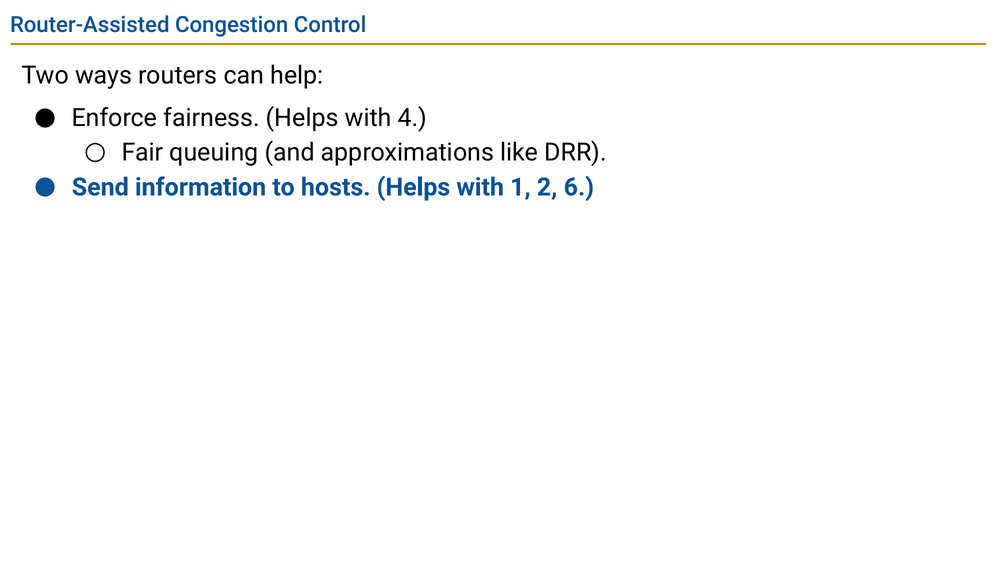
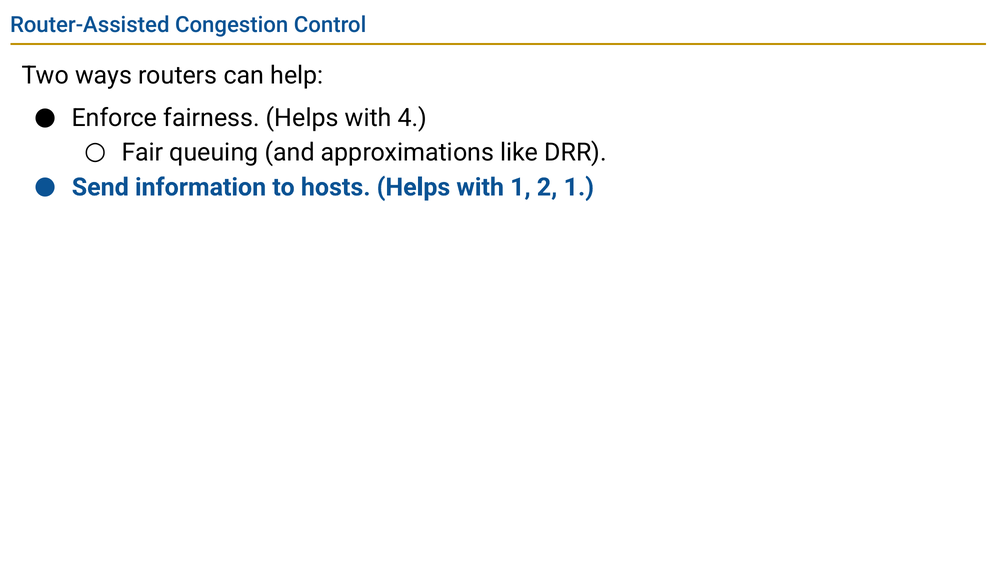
2 6: 6 -> 1
